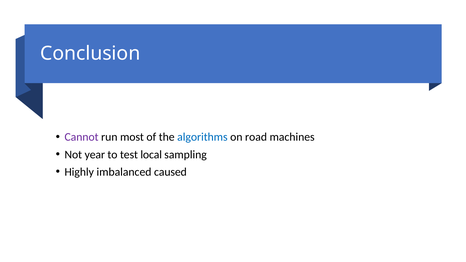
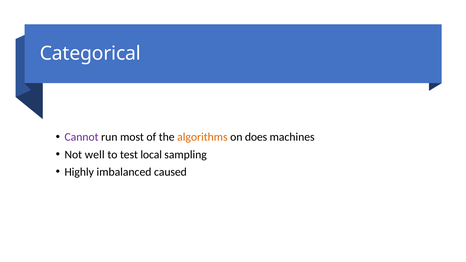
Conclusion: Conclusion -> Categorical
algorithms colour: blue -> orange
road: road -> does
year: year -> well
